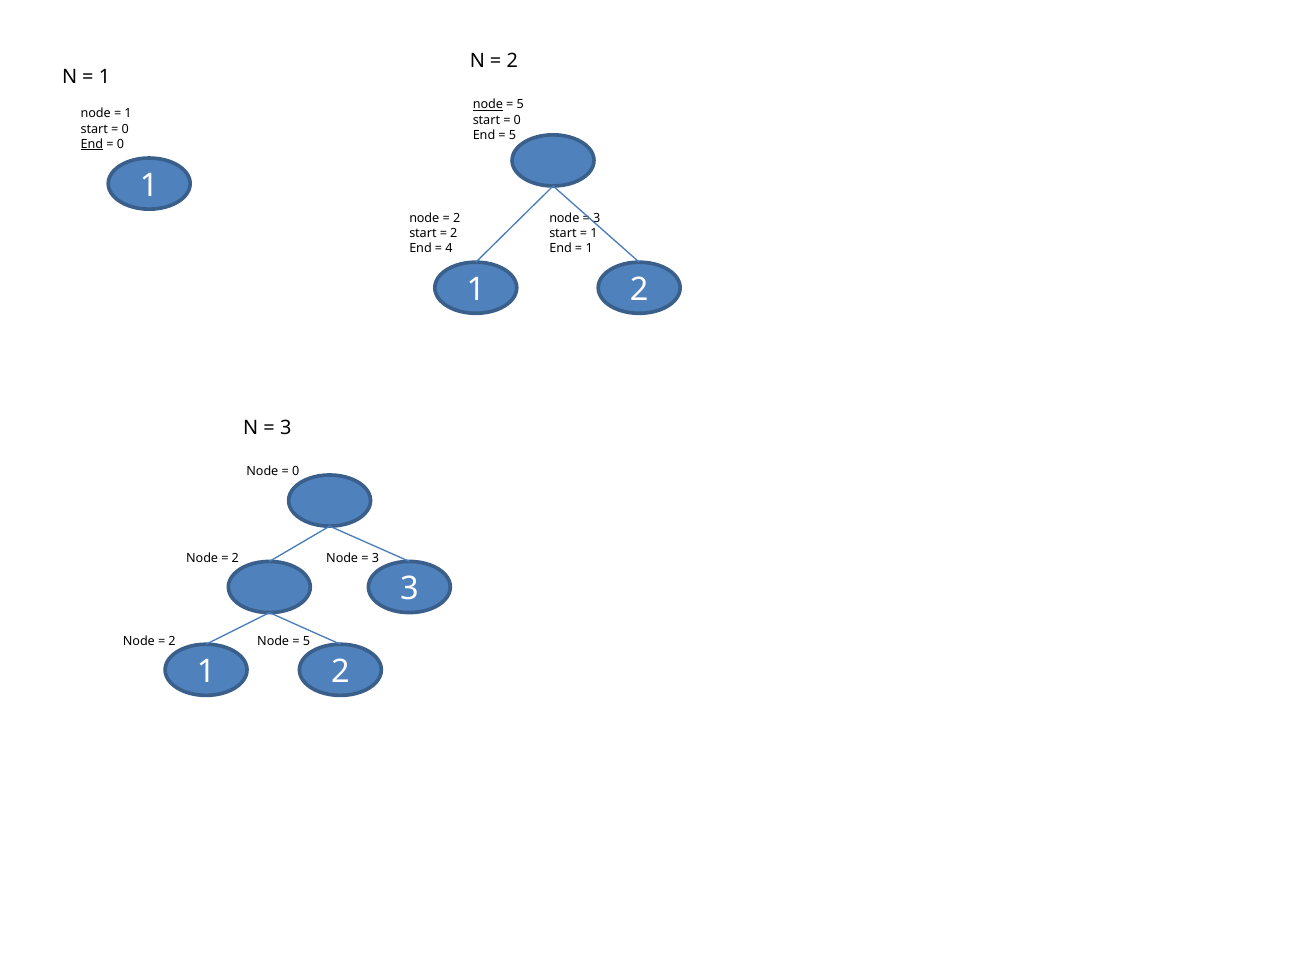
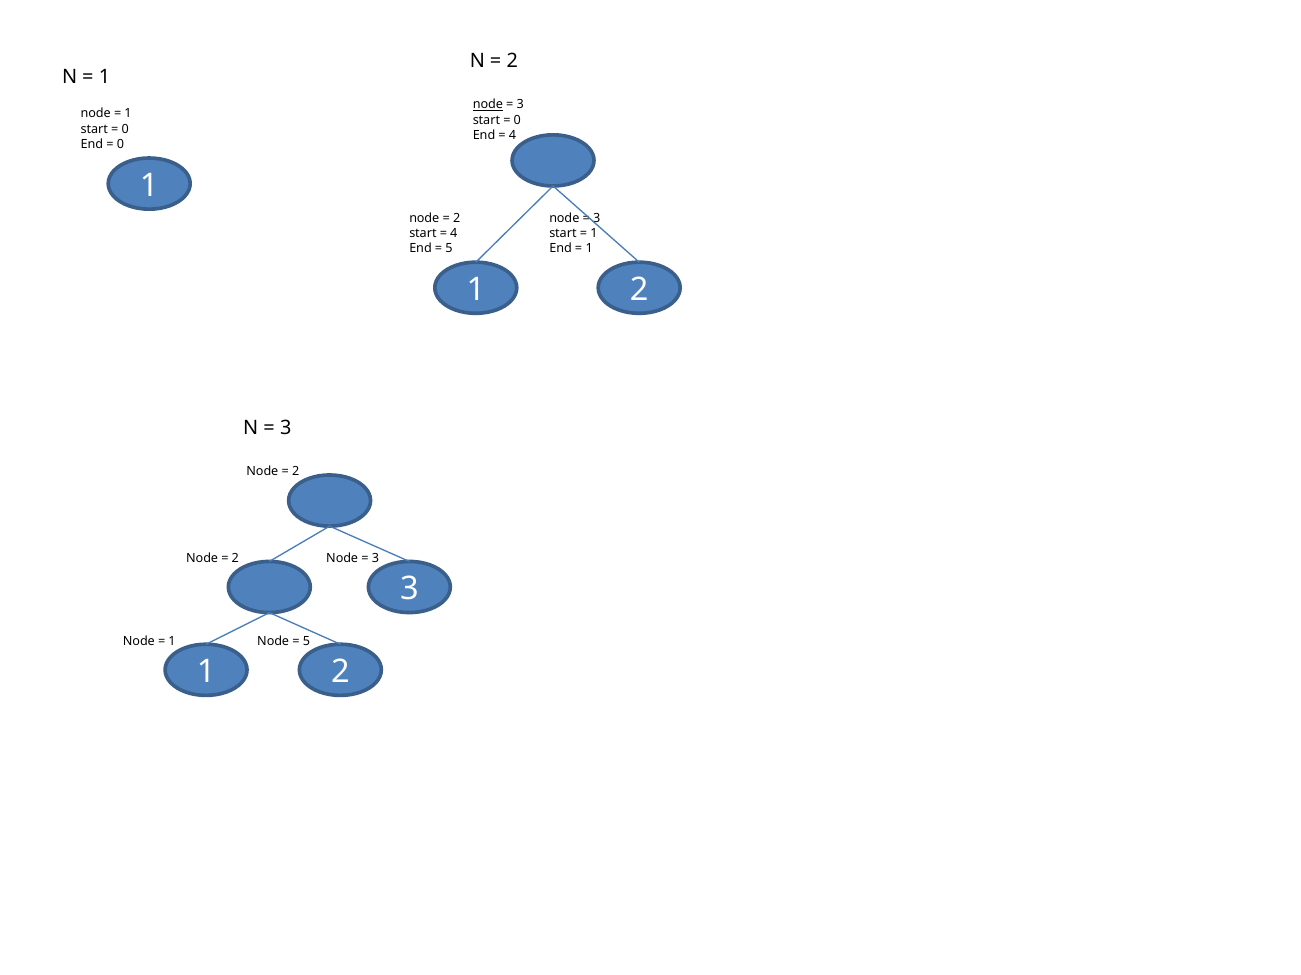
5 at (520, 105): 5 -> 3
5 at (513, 135): 5 -> 4
End at (92, 144) underline: present -> none
2 at (454, 233): 2 -> 4
4 at (449, 248): 4 -> 5
0 at (296, 472): 0 -> 2
2 at (172, 641): 2 -> 1
